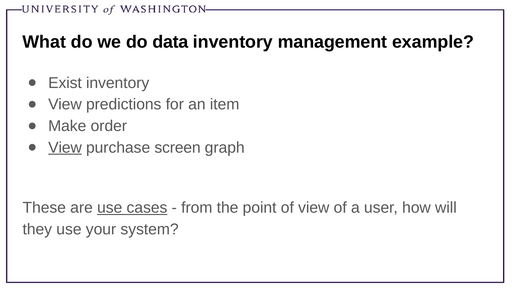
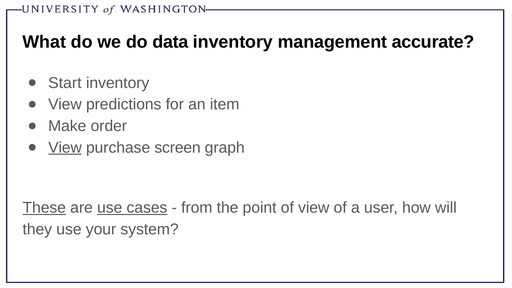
example: example -> accurate
Exist: Exist -> Start
These underline: none -> present
